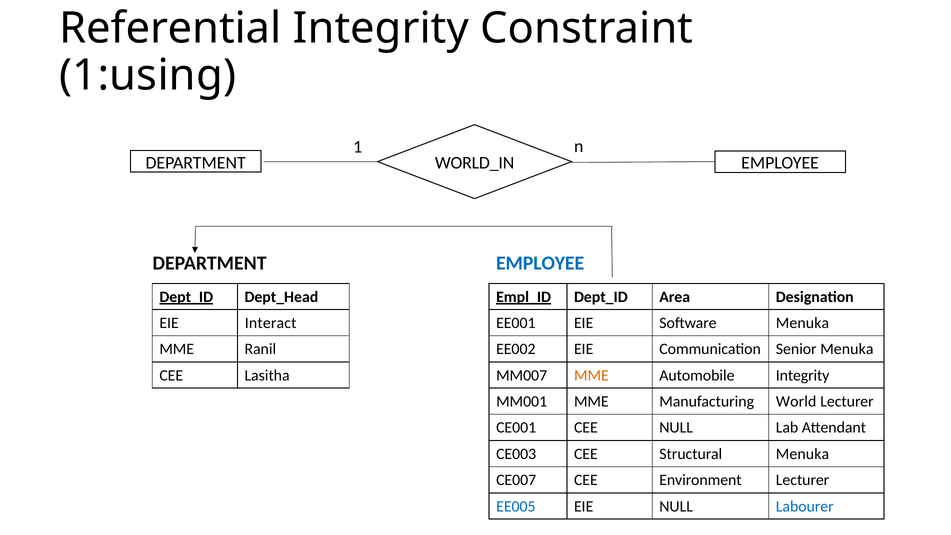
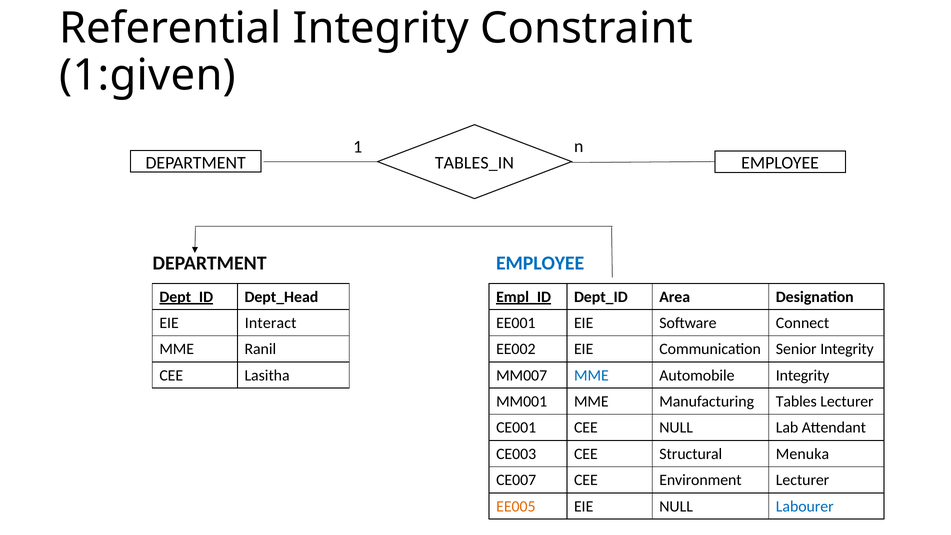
1:using: 1:using -> 1:given
WORLD_IN: WORLD_IN -> TABLES_IN
Software Menuka: Menuka -> Connect
Senior Menuka: Menuka -> Integrity
MME at (591, 375) colour: orange -> blue
World: World -> Tables
EE005 colour: blue -> orange
